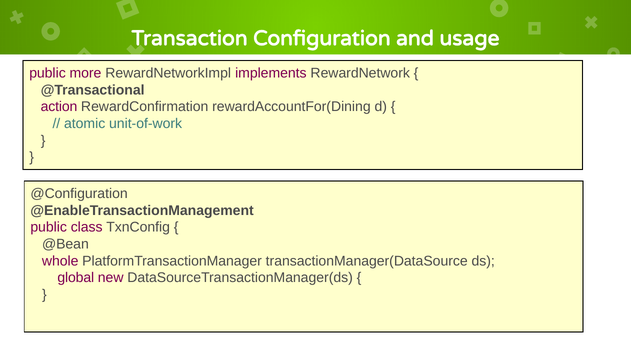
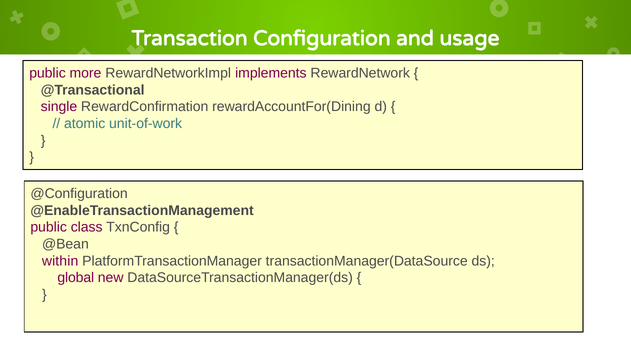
action: action -> single
whole: whole -> within
